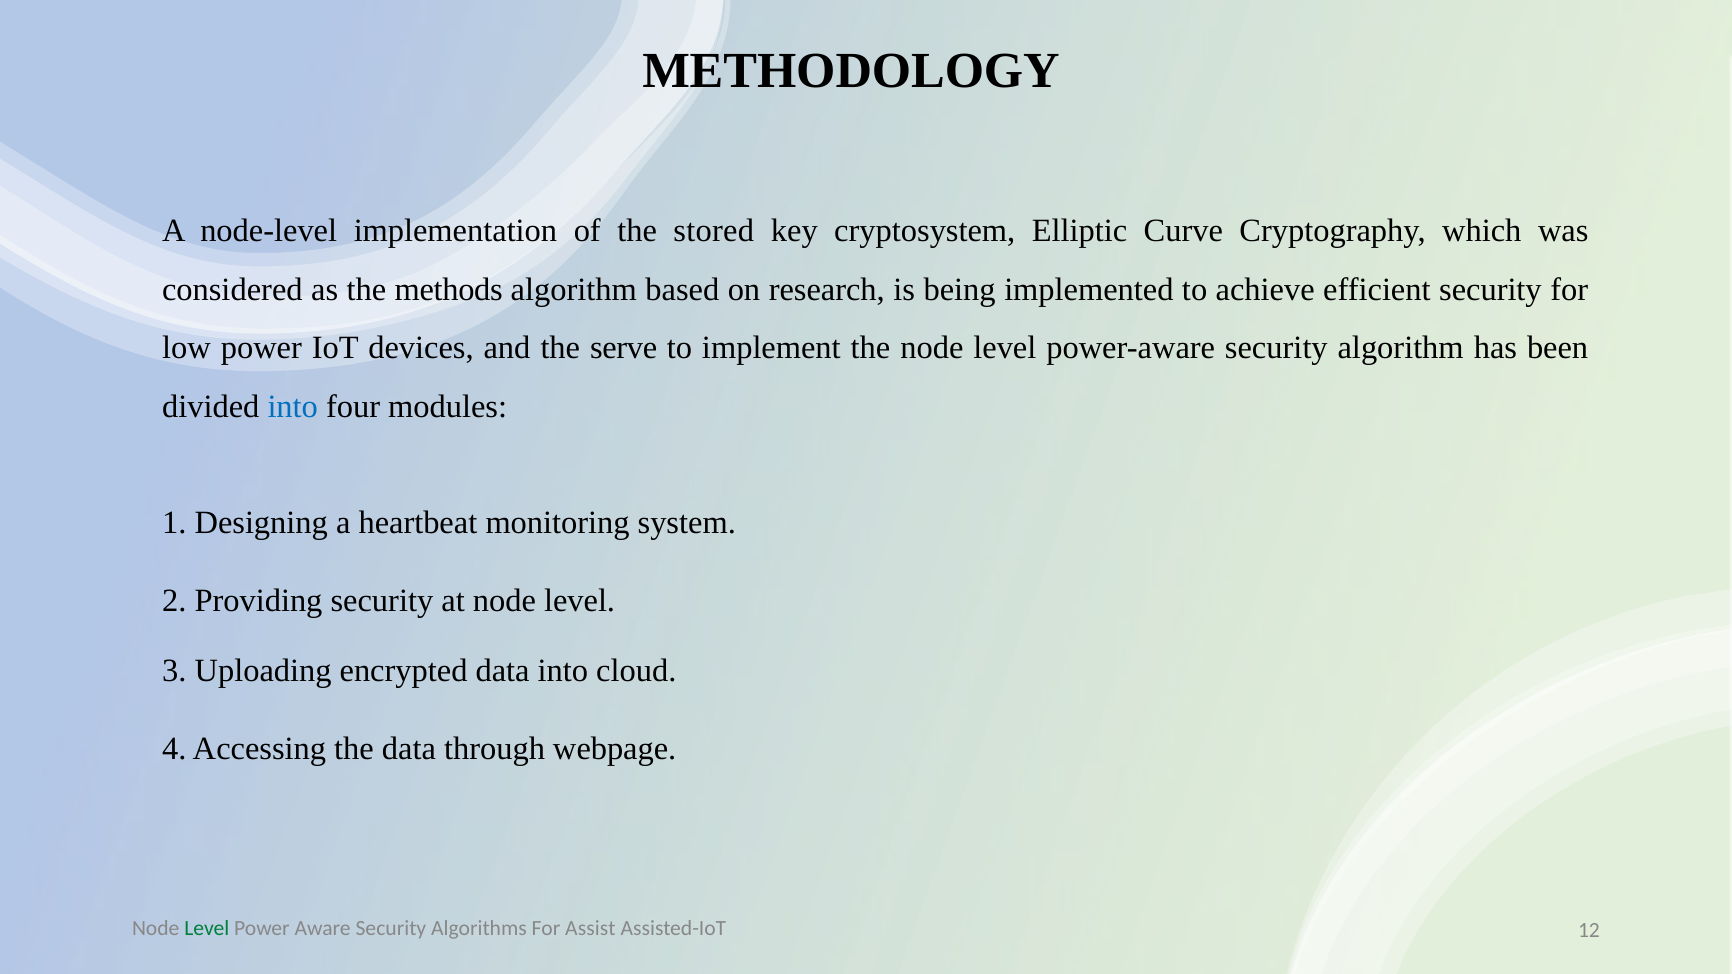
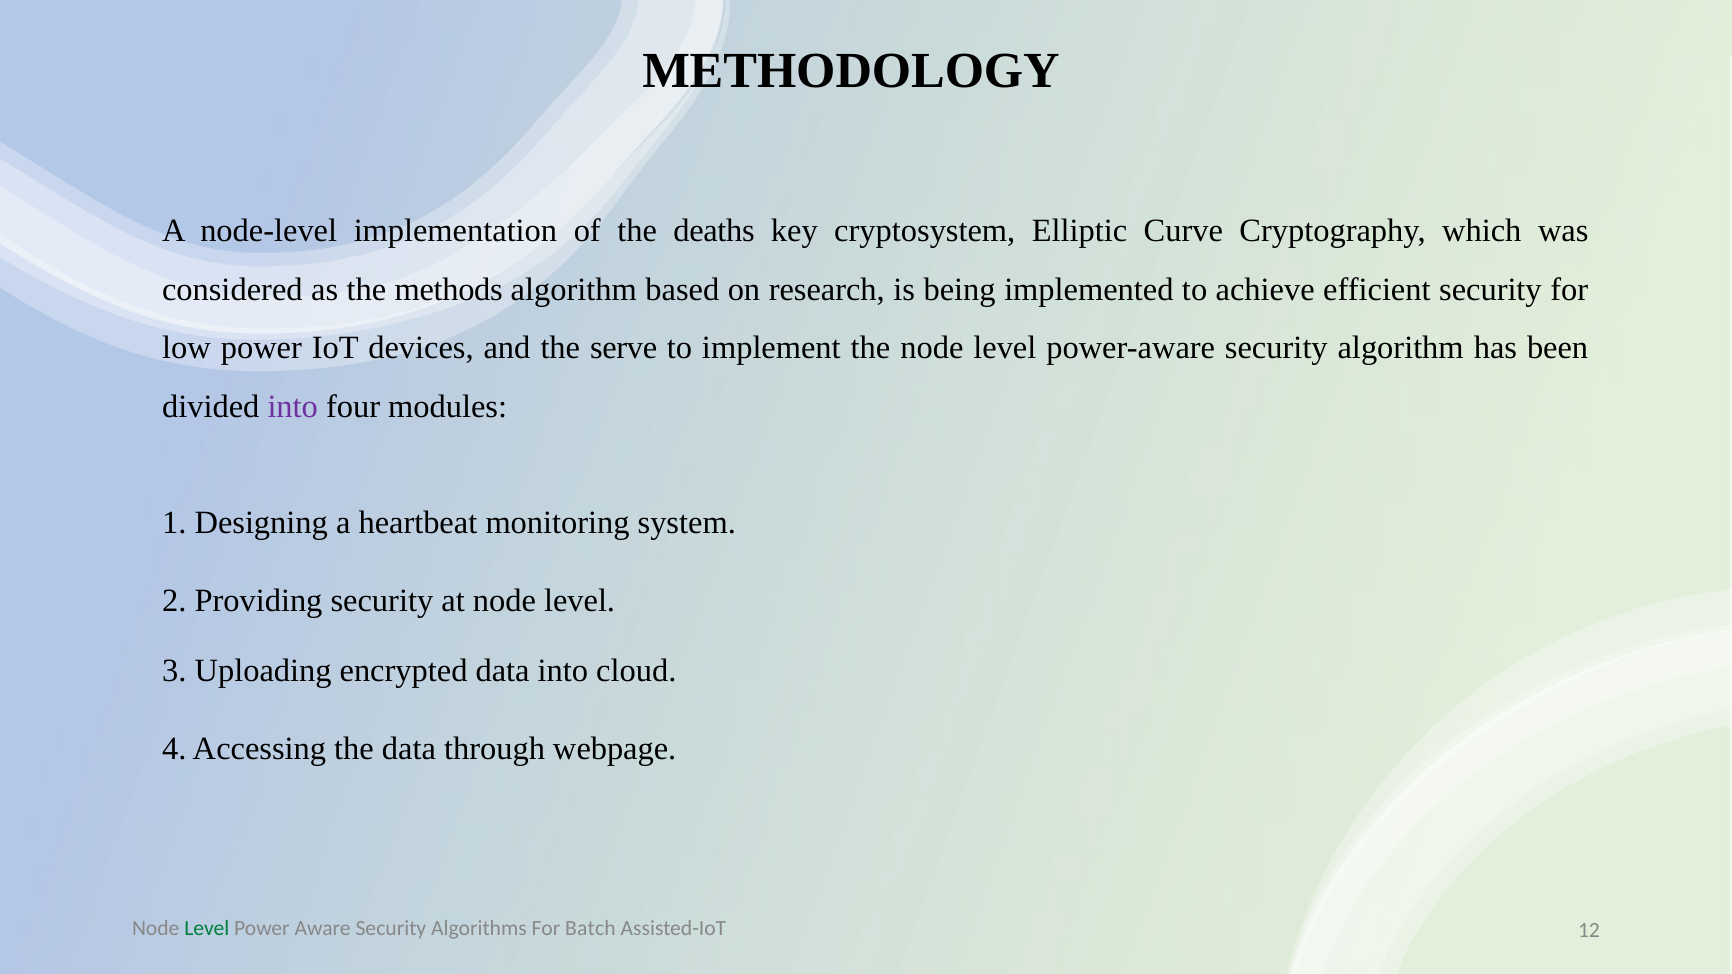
stored: stored -> deaths
into at (293, 406) colour: blue -> purple
For Assist: Assist -> Batch
